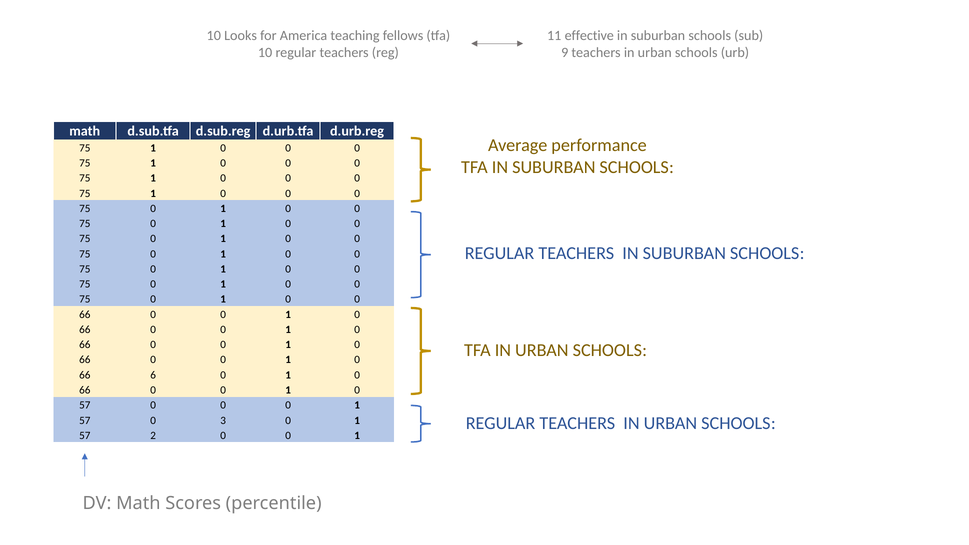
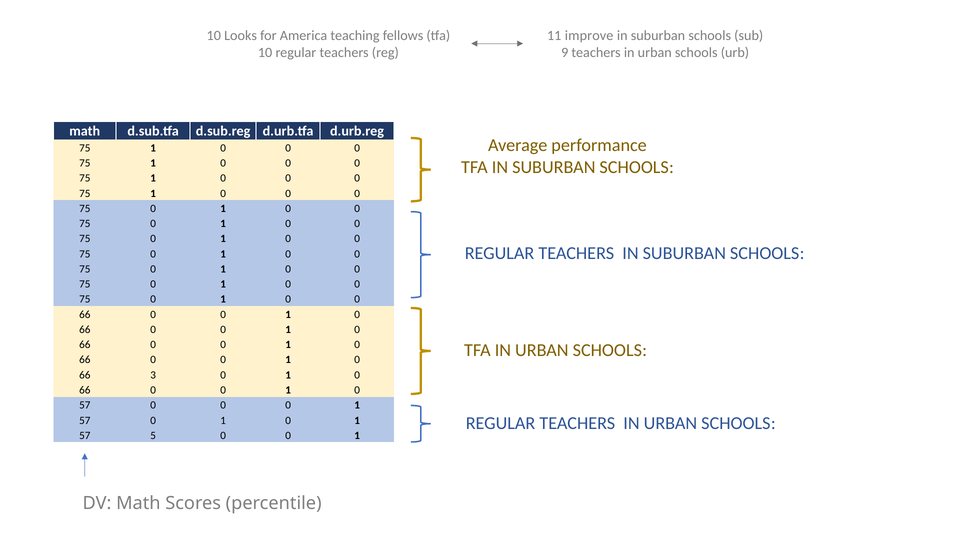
effective: effective -> improve
6: 6 -> 3
57 0 3: 3 -> 1
2: 2 -> 5
